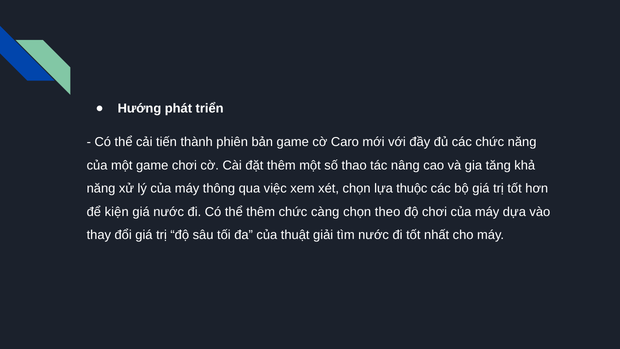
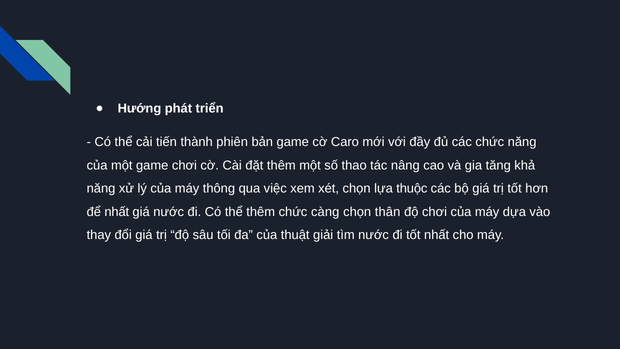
để kiện: kiện -> nhất
theo: theo -> thân
